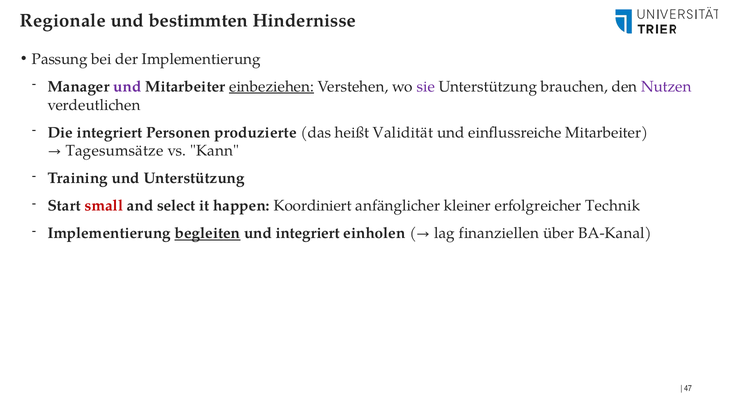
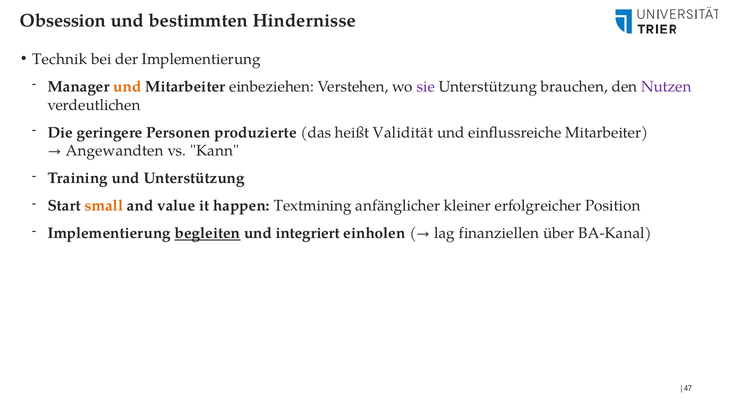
Regionale: Regionale -> Obsession
Passung: Passung -> Technik
und at (127, 87) colour: purple -> orange
einbeziehen underline: present -> none
Die integriert: integriert -> geringere
Tagesumsätze: Tagesumsätze -> Angewandten
small colour: red -> orange
select: select -> value
Koordiniert: Koordiniert -> Textmining
Technik: Technik -> Position
